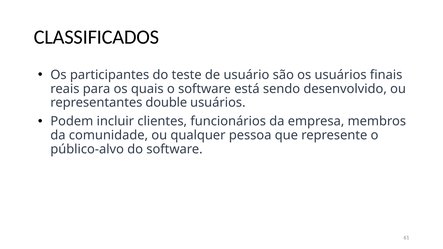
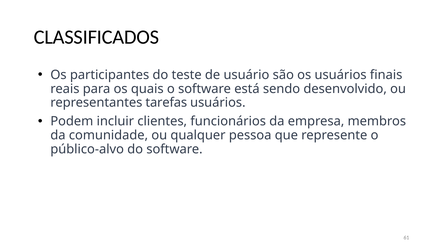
double: double -> tarefas
